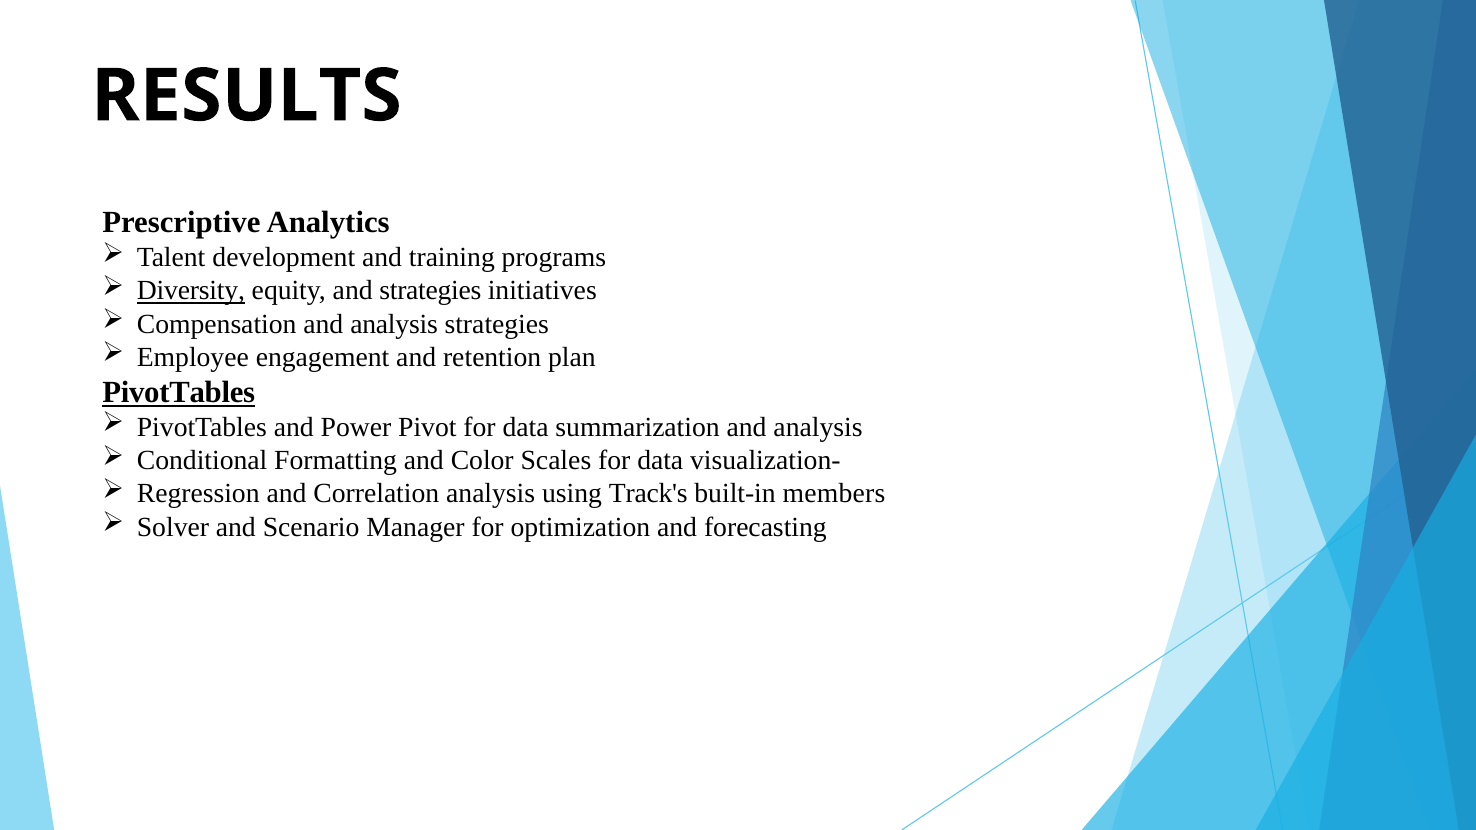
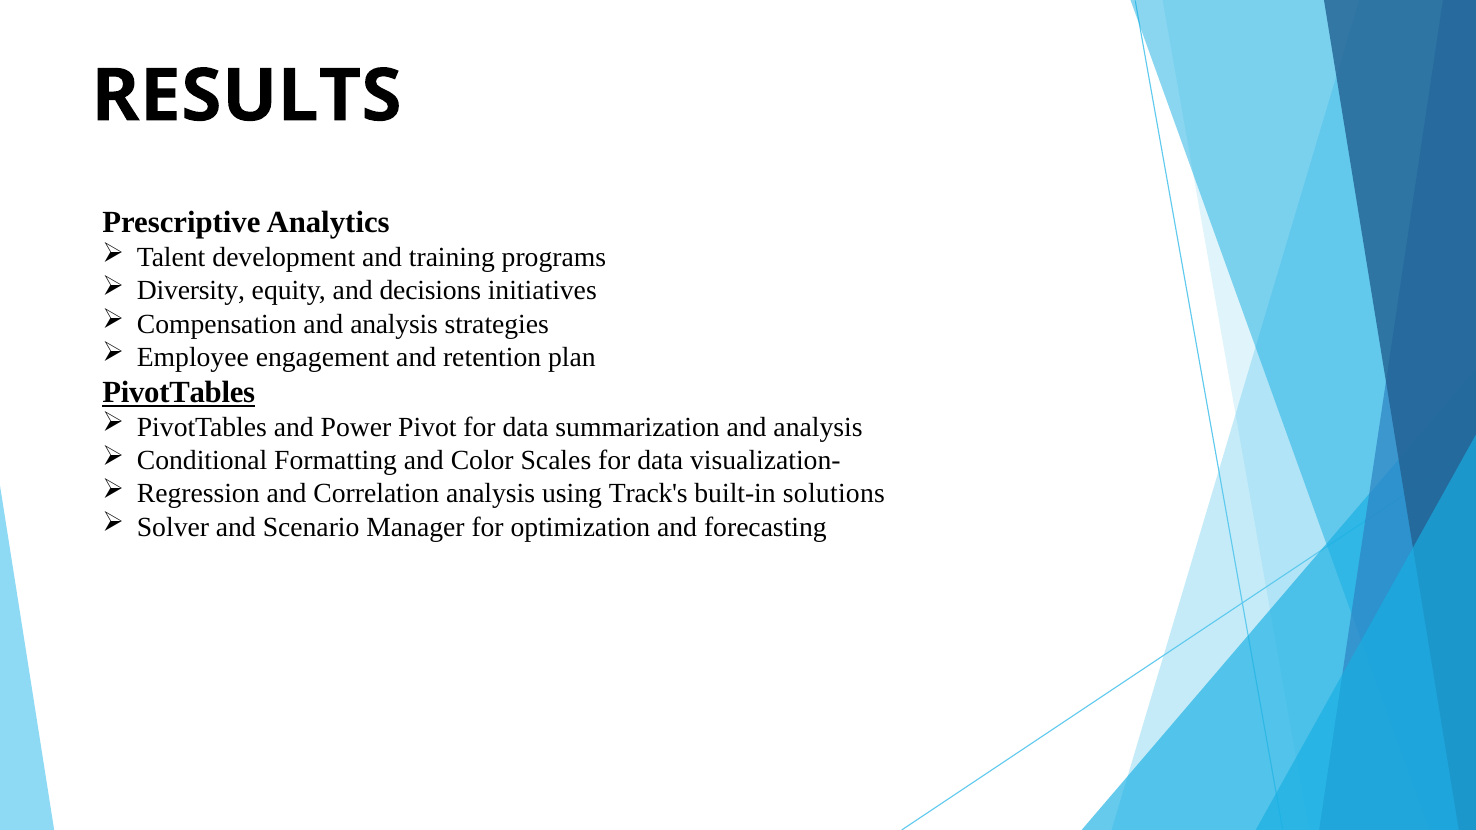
Diversity underline: present -> none
and strategies: strategies -> decisions
members: members -> solutions
